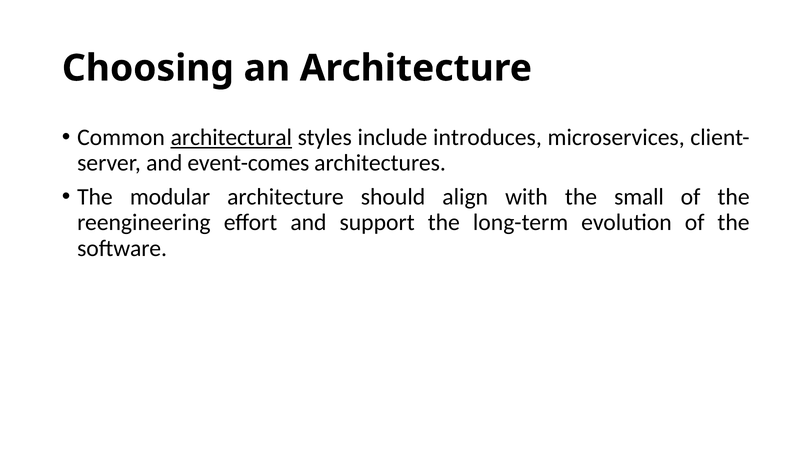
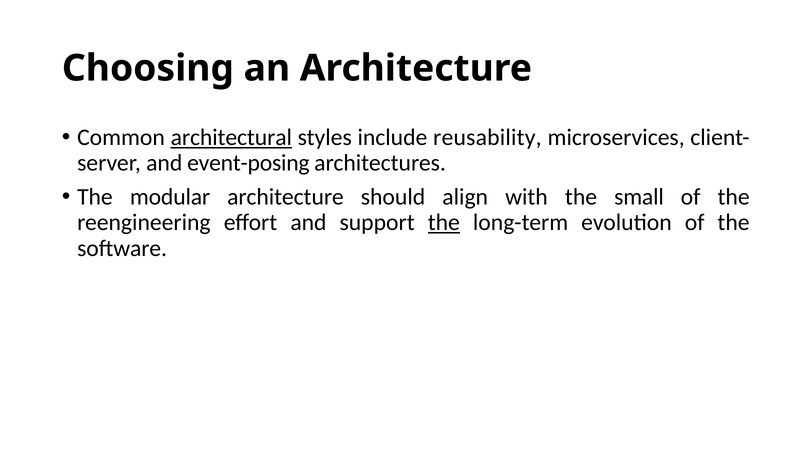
introduces: introduces -> reusability
event-comes: event-comes -> event-posing
the at (444, 222) underline: none -> present
